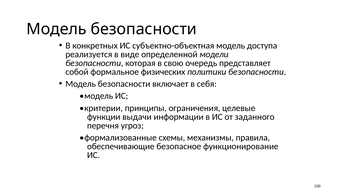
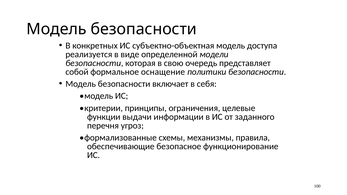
физических: физических -> оснащение
